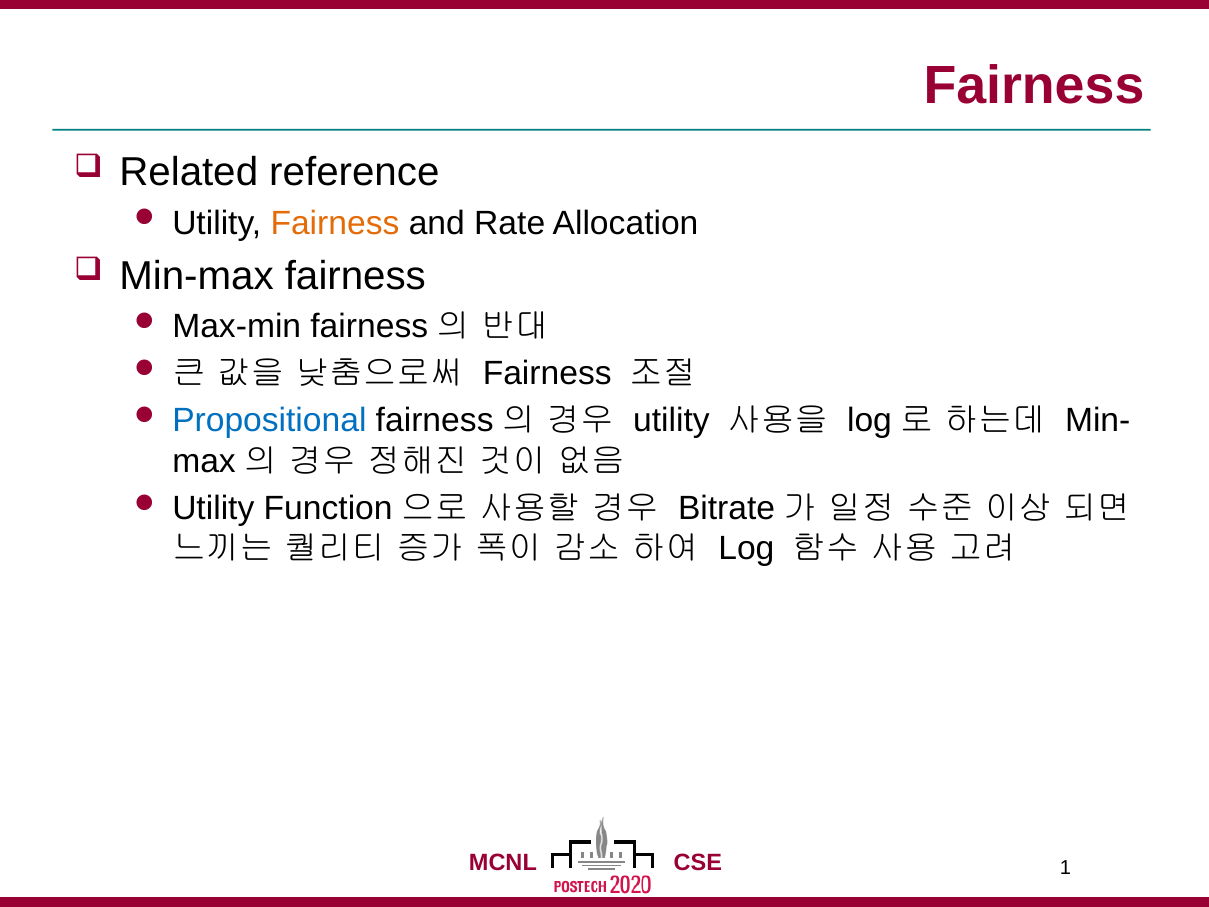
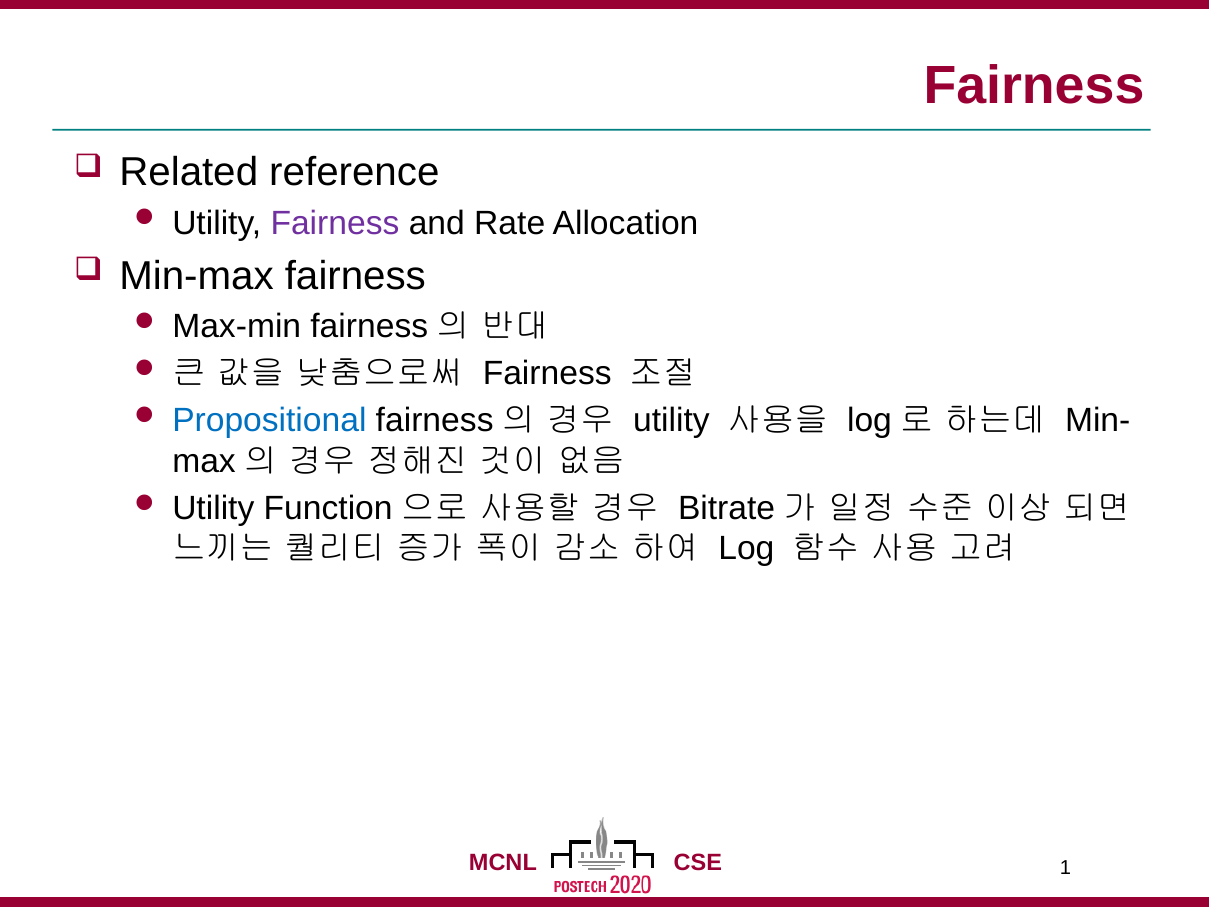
Fairness at (335, 223) colour: orange -> purple
